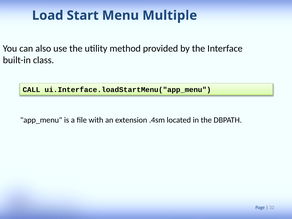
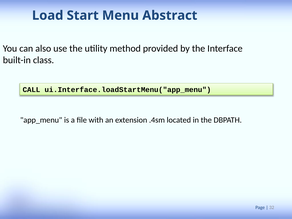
Multiple: Multiple -> Abstract
